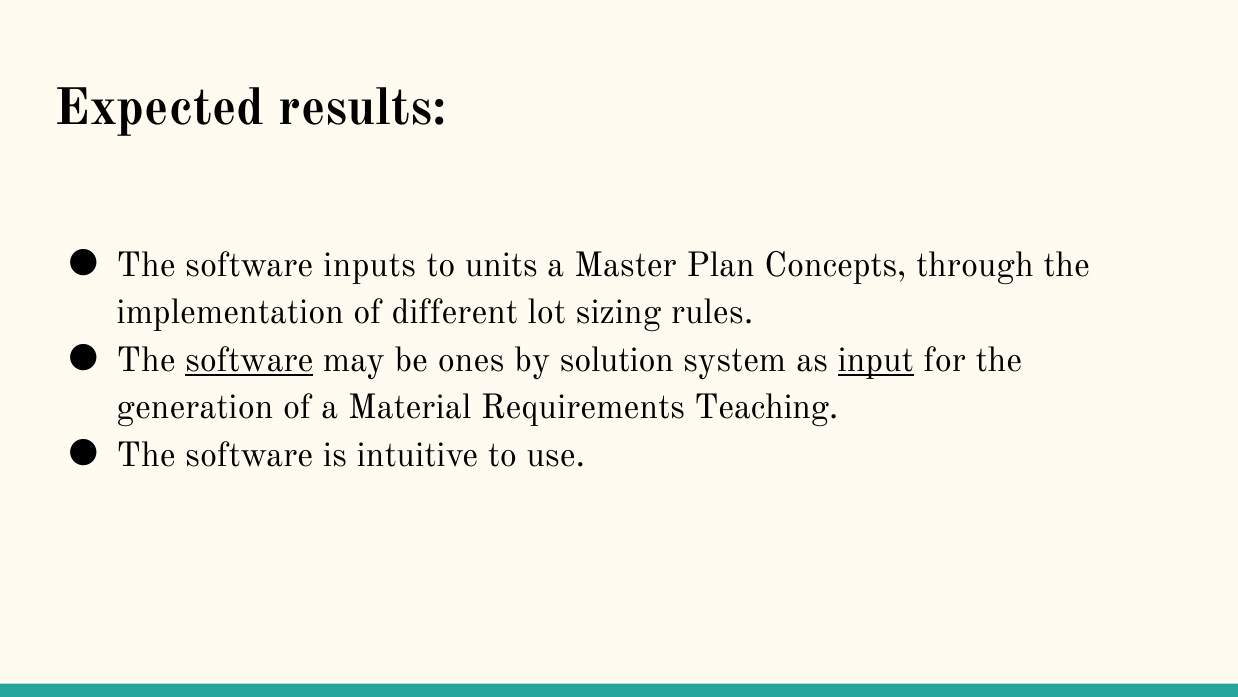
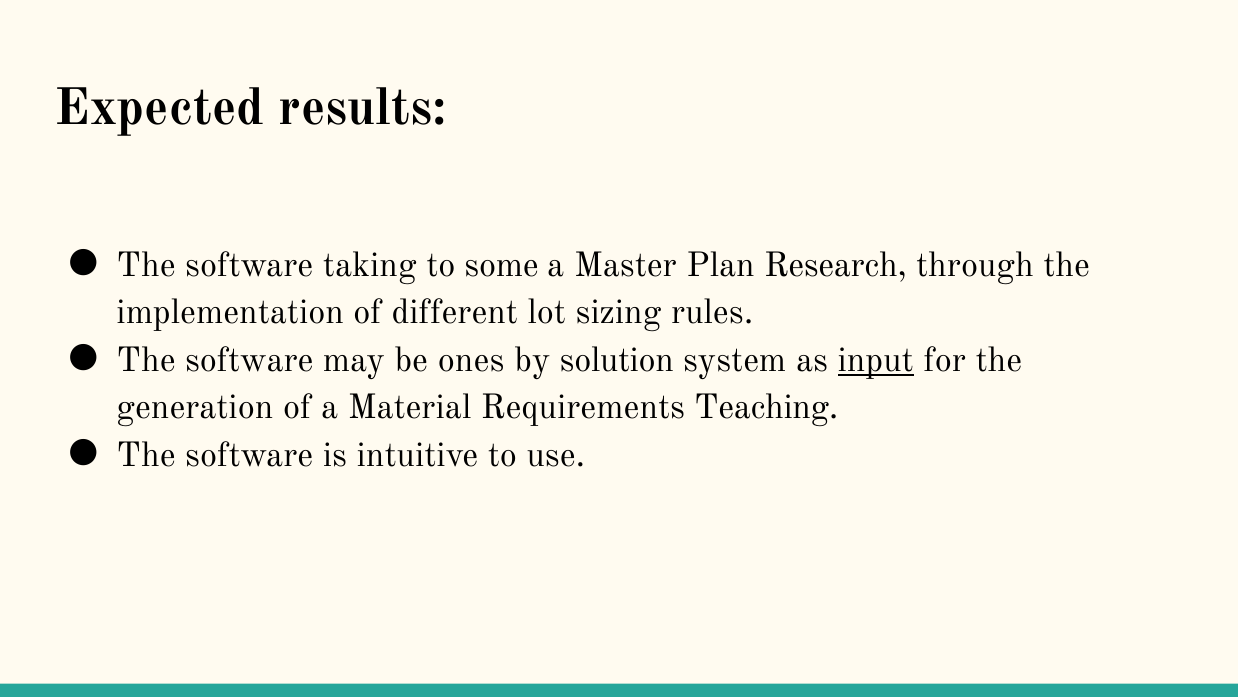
inputs: inputs -> taking
units: units -> some
Concepts: Concepts -> Research
software at (249, 360) underline: present -> none
